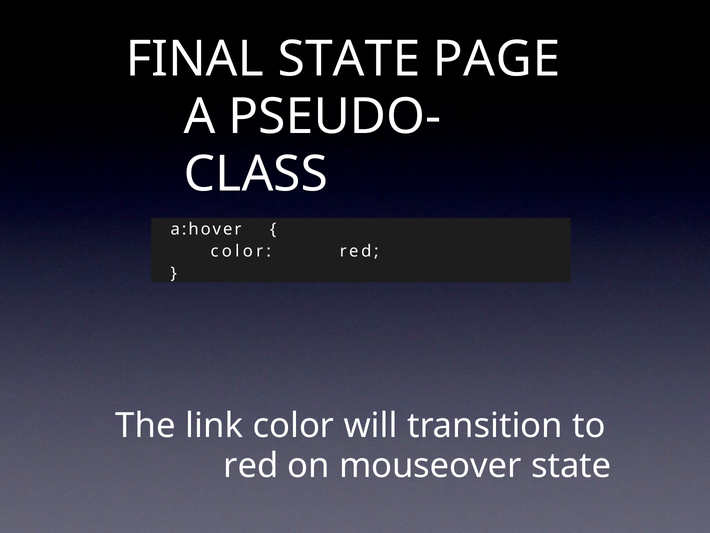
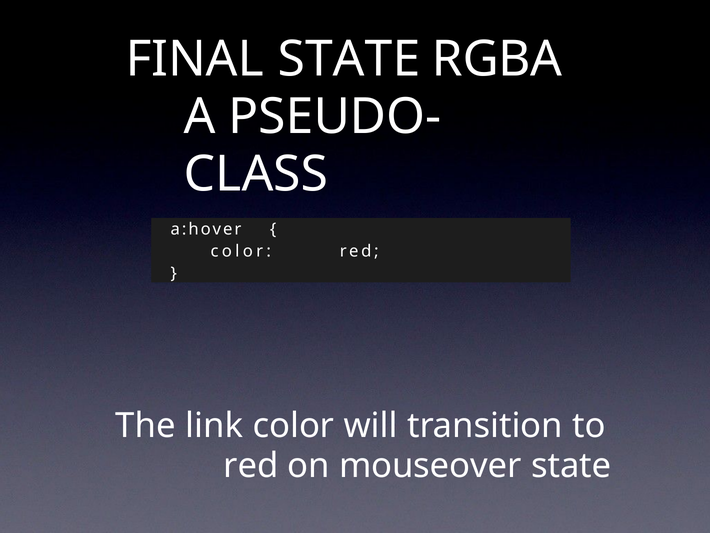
PAGE: PAGE -> RGBA
